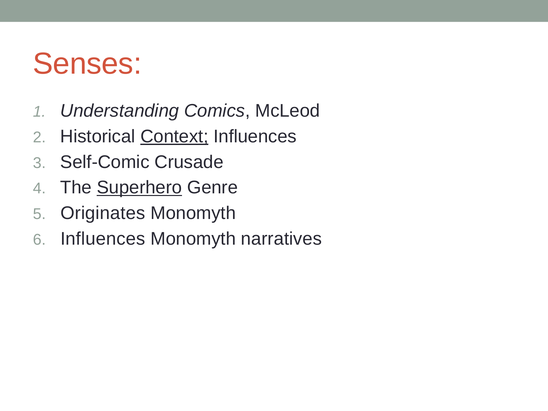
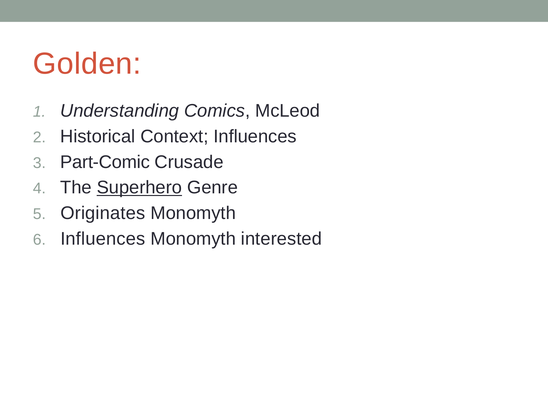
Senses: Senses -> Golden
Context underline: present -> none
Self-Comic: Self-Comic -> Part-Comic
narratives: narratives -> interested
